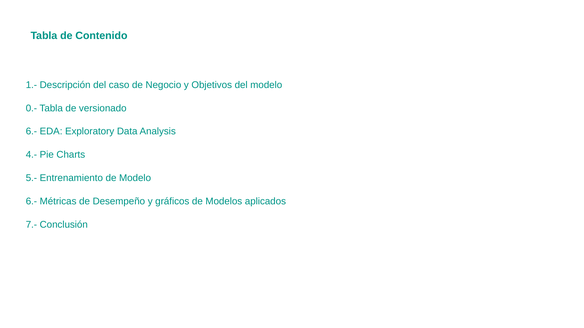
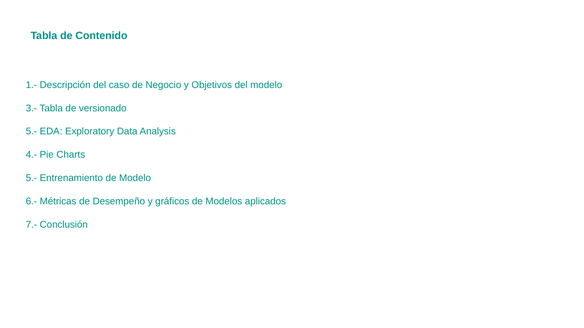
0.-: 0.- -> 3.-
6.- at (31, 132): 6.- -> 5.-
